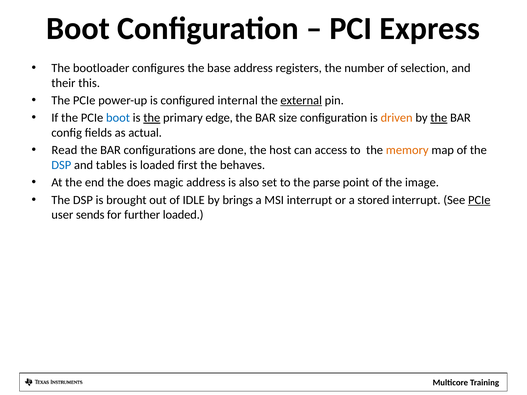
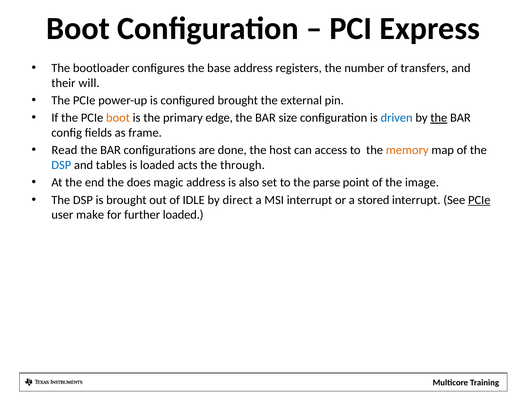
selection: selection -> transfers
this: this -> will
configured internal: internal -> brought
external underline: present -> none
boot at (118, 118) colour: blue -> orange
the at (152, 118) underline: present -> none
driven colour: orange -> blue
actual: actual -> frame
first: first -> acts
behaves: behaves -> through
brings: brings -> direct
sends: sends -> make
